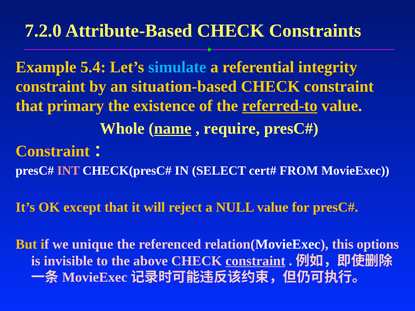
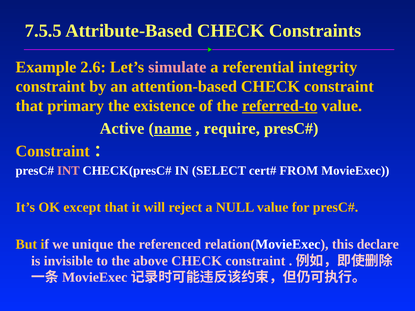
7.2.0: 7.2.0 -> 7.5.5
5.4: 5.4 -> 2.6
simulate colour: light blue -> pink
situation-based: situation-based -> attention-based
Whole: Whole -> Active
options: options -> declare
constraint at (255, 261) underline: present -> none
